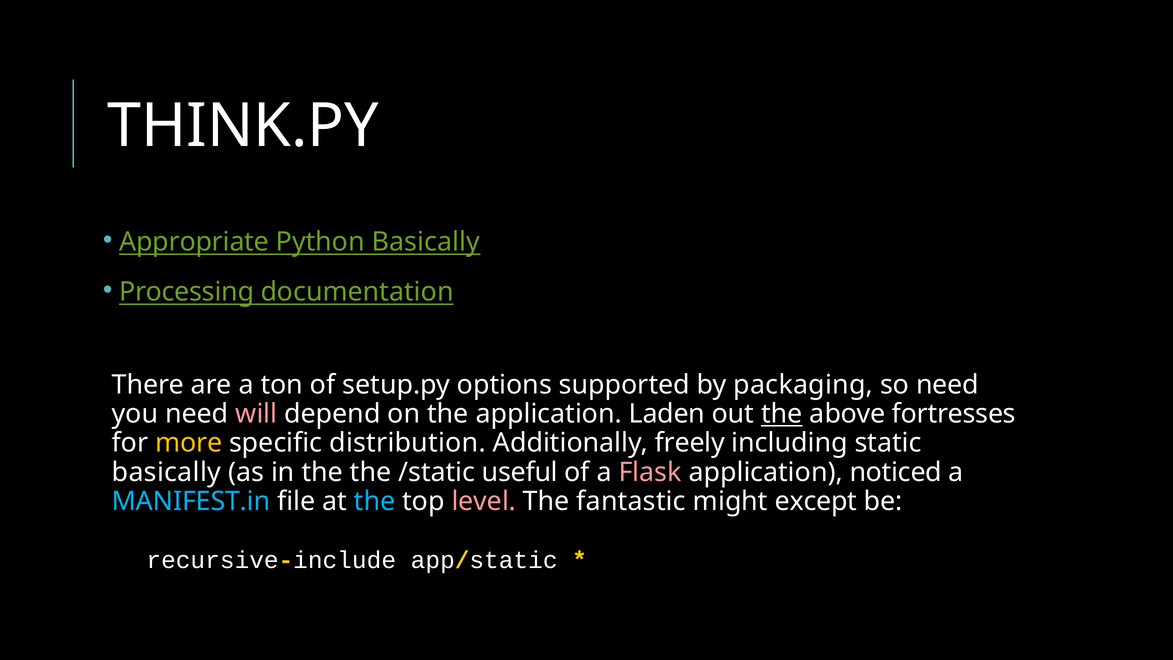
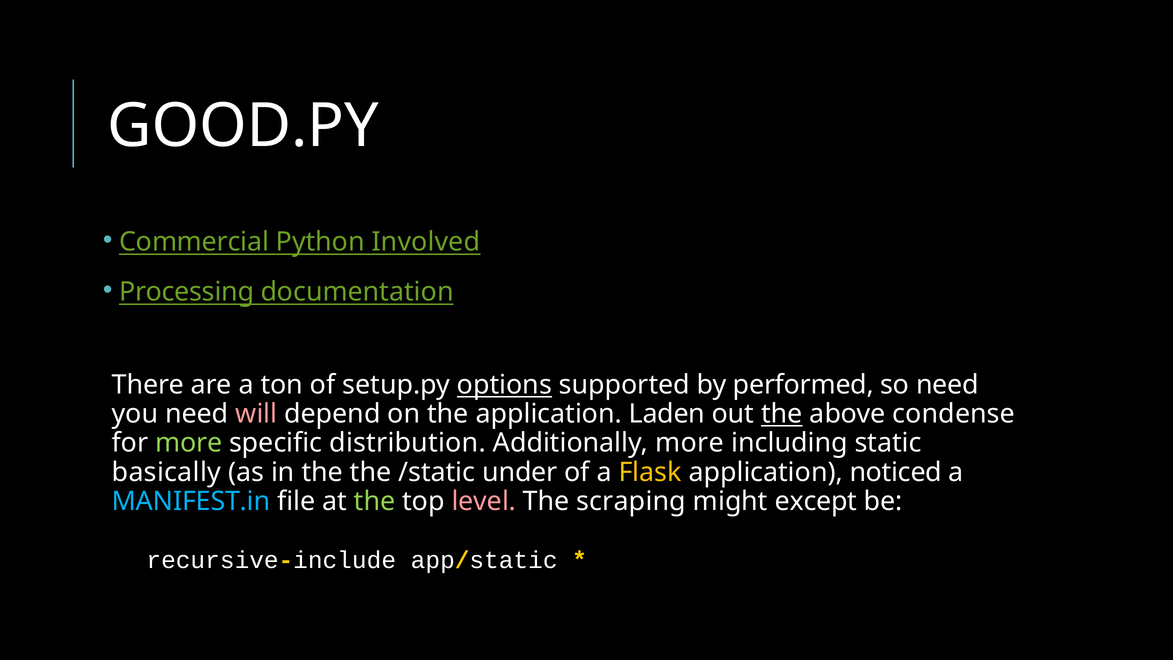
THINK.PY: THINK.PY -> GOOD.PY
Appropriate: Appropriate -> Commercial
Python Basically: Basically -> Involved
options underline: none -> present
packaging: packaging -> performed
fortresses: fortresses -> condense
more at (189, 443) colour: yellow -> light green
Additionally freely: freely -> more
useful: useful -> under
Flask colour: pink -> yellow
the at (375, 501) colour: light blue -> light green
fantastic: fantastic -> scraping
